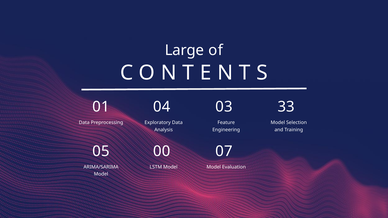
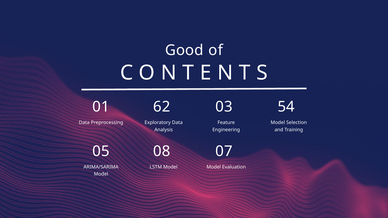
Large: Large -> Good
04: 04 -> 62
33: 33 -> 54
00: 00 -> 08
